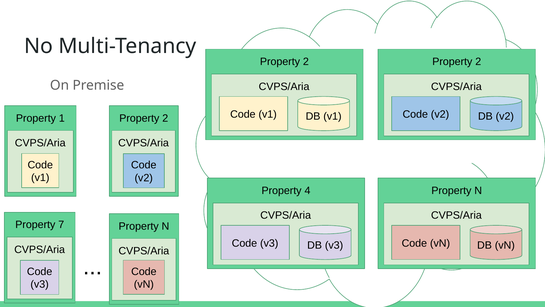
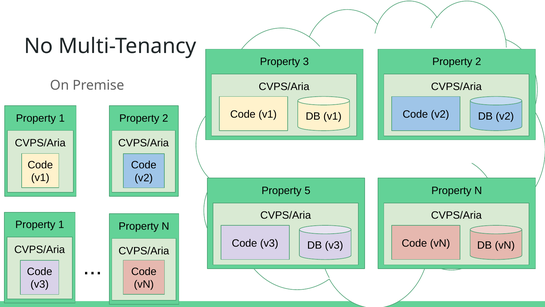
2 at (306, 62): 2 -> 3
4: 4 -> 5
7 at (61, 225): 7 -> 1
